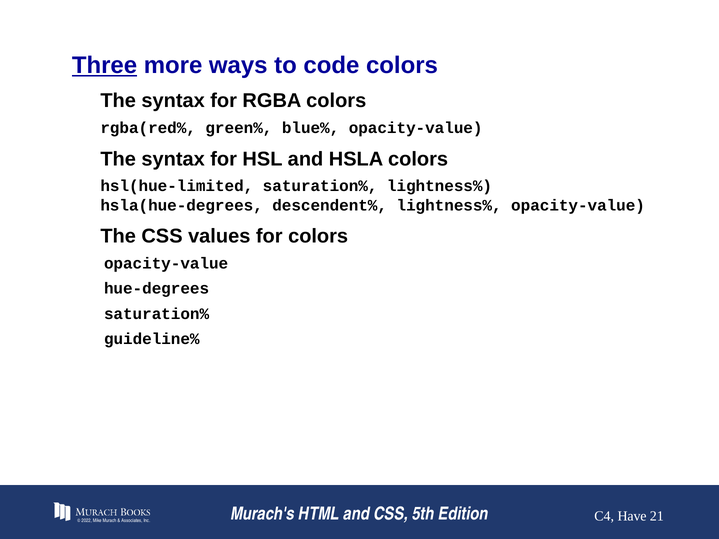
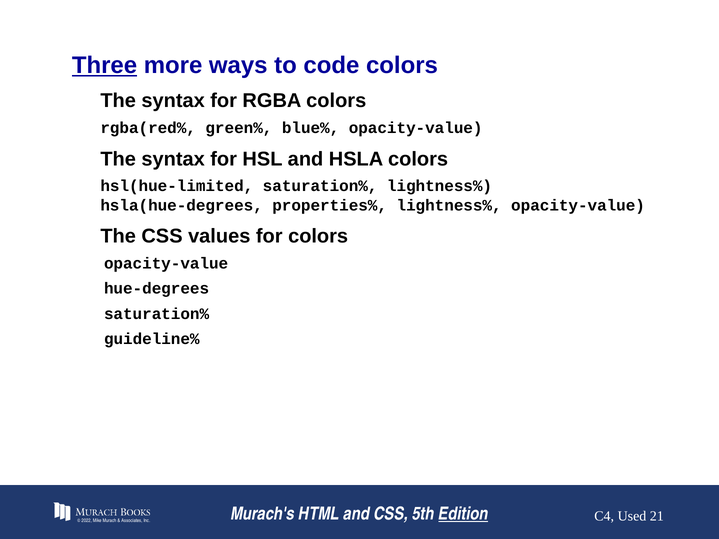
descendent%: descendent% -> properties%
Edition underline: none -> present
Have: Have -> Used
